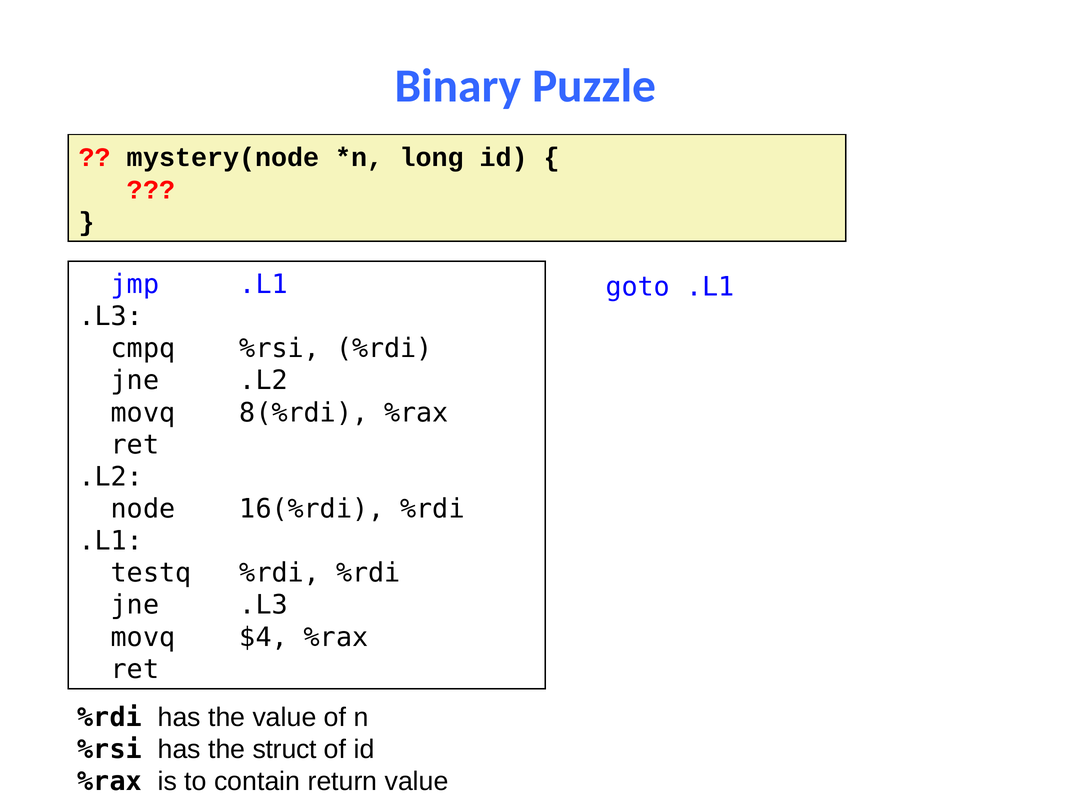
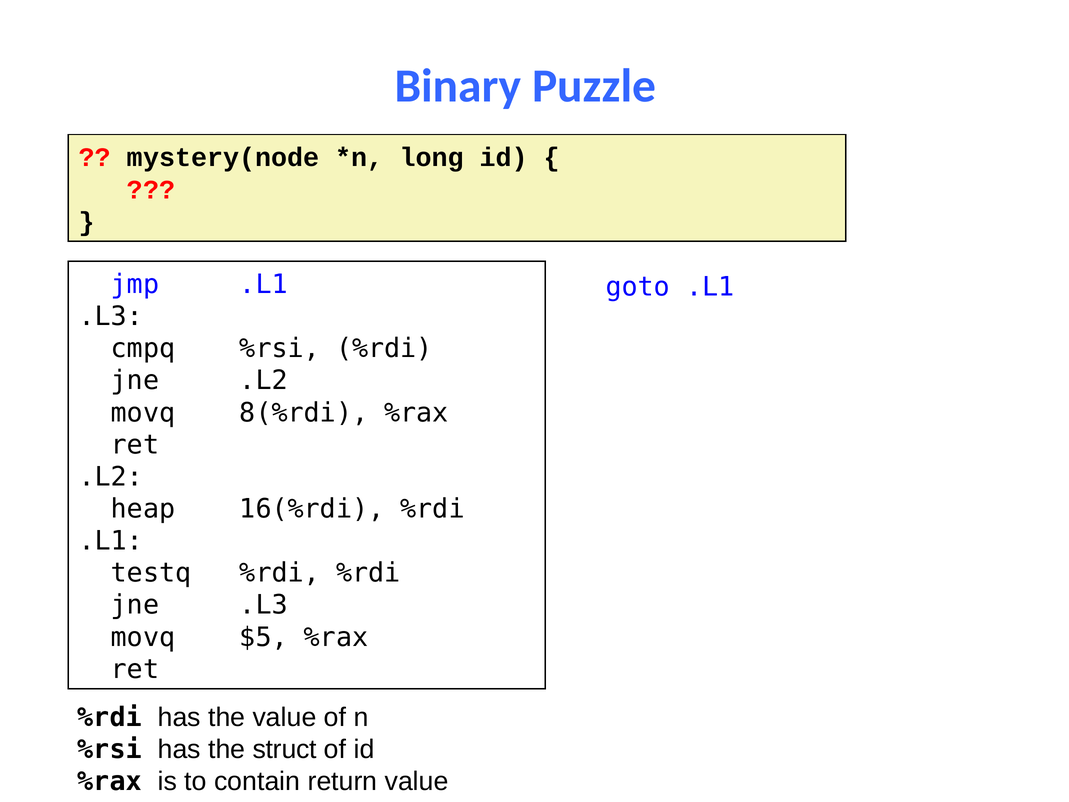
node: node -> heap
$4: $4 -> $5
